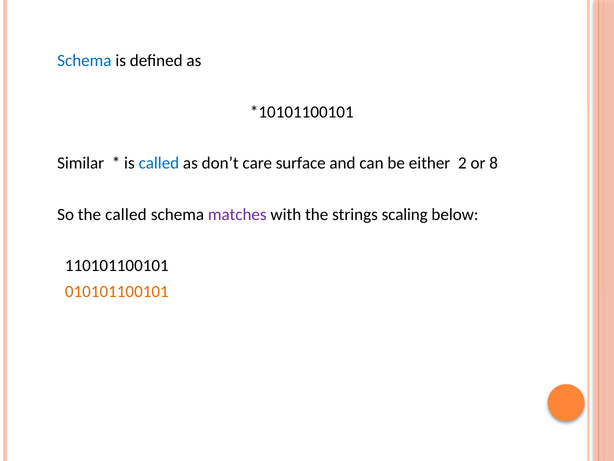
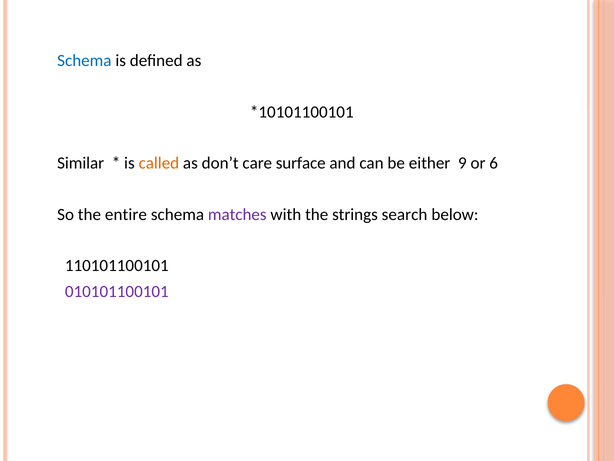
called at (159, 163) colour: blue -> orange
2: 2 -> 9
8: 8 -> 6
the called: called -> entire
scaling: scaling -> search
010101100101 colour: orange -> purple
